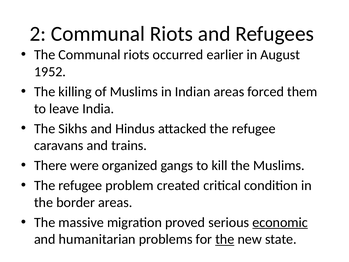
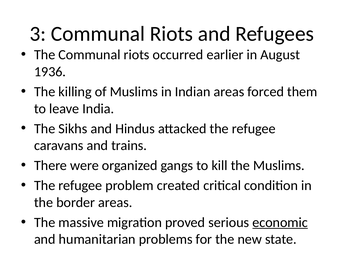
2: 2 -> 3
1952: 1952 -> 1936
the at (225, 239) underline: present -> none
